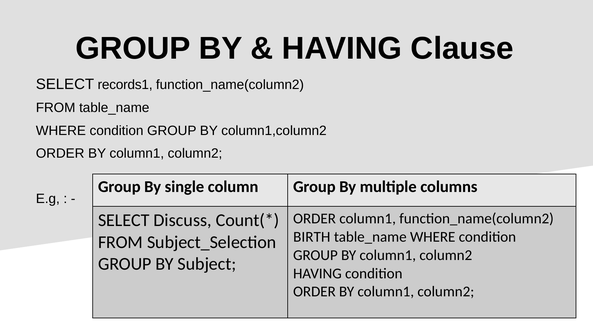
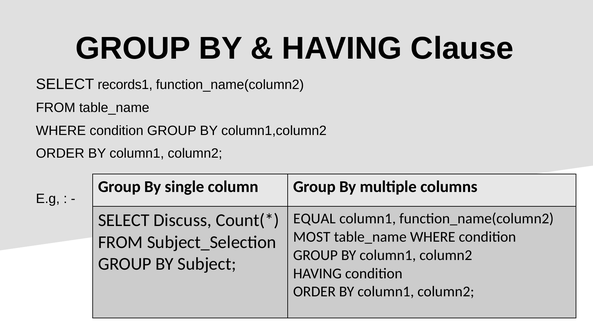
ORDER at (314, 218): ORDER -> EQUAL
BIRTH: BIRTH -> MOST
